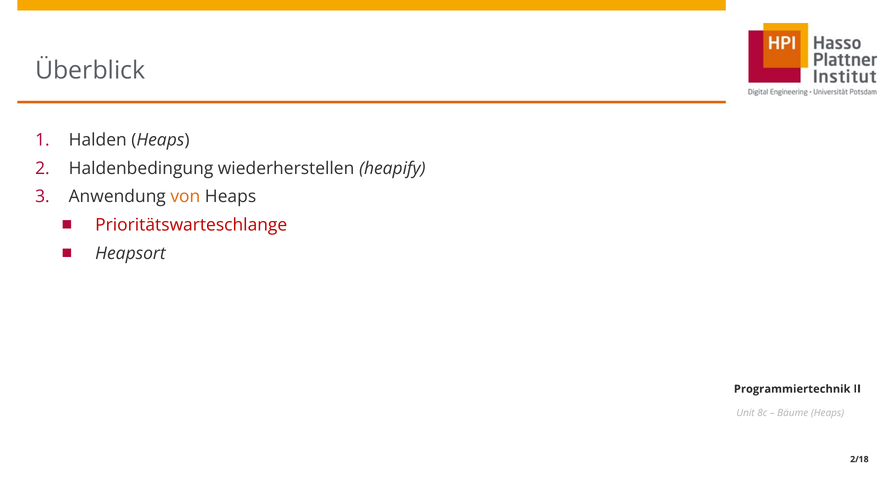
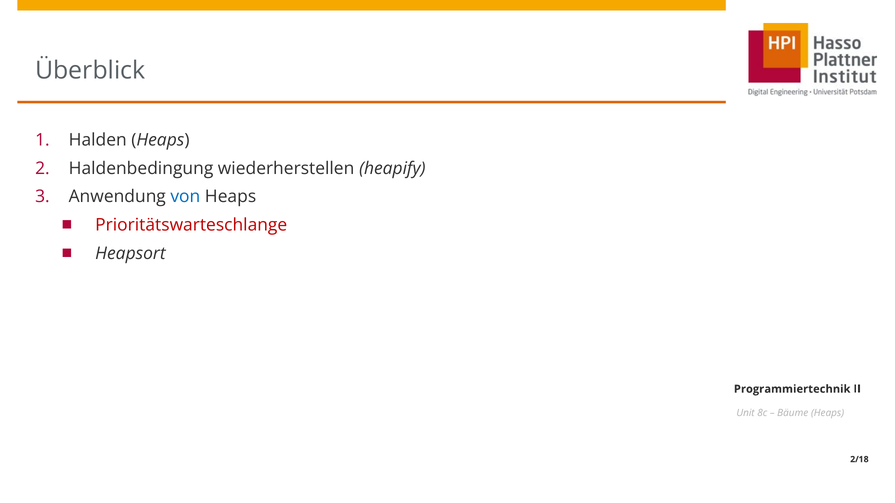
von colour: orange -> blue
